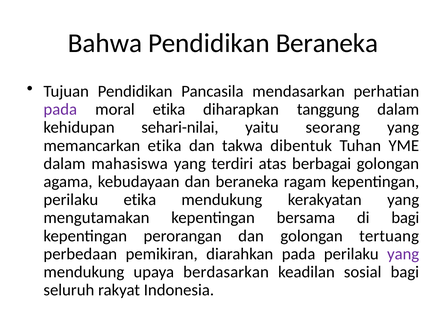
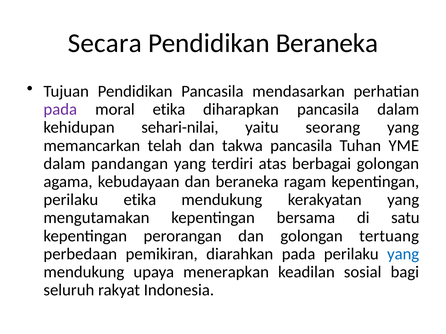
Bahwa: Bahwa -> Secara
diharapkan tanggung: tanggung -> pancasila
memancarkan etika: etika -> telah
takwa dibentuk: dibentuk -> pancasila
mahasiswa: mahasiswa -> pandangan
di bagi: bagi -> satu
yang at (403, 254) colour: purple -> blue
berdasarkan: berdasarkan -> menerapkan
